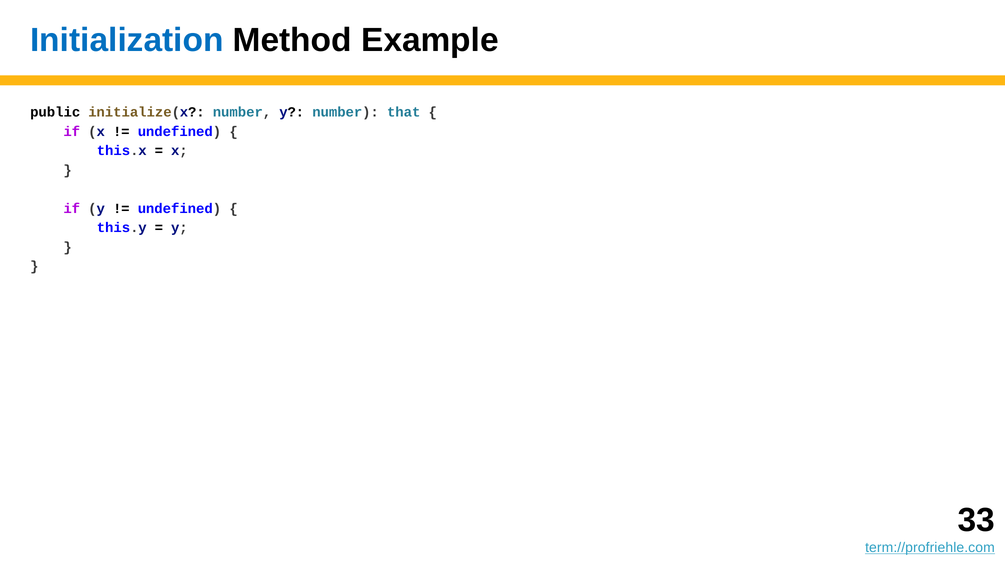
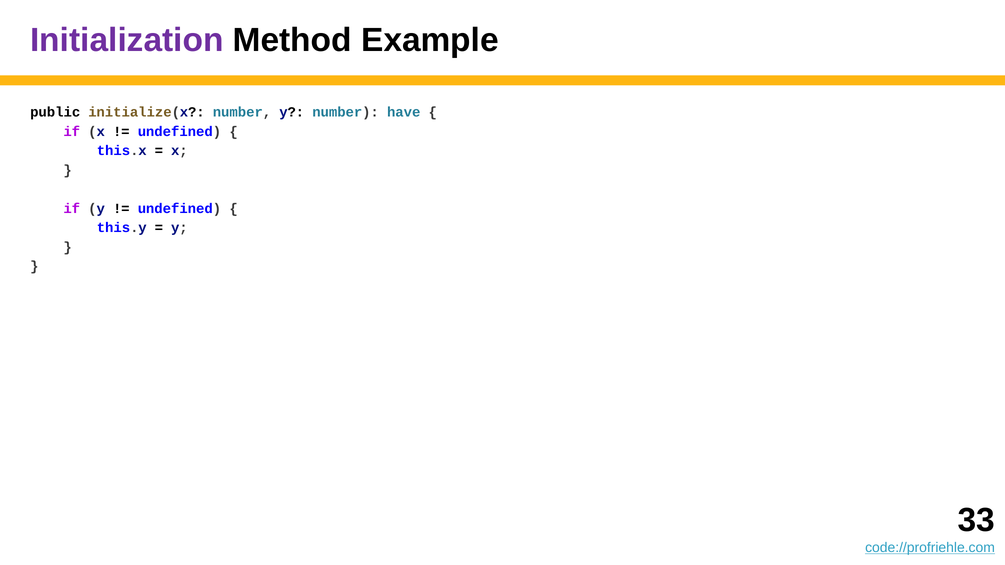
Initialization colour: blue -> purple
that: that -> have
term://profriehle.com: term://profriehle.com -> code://profriehle.com
